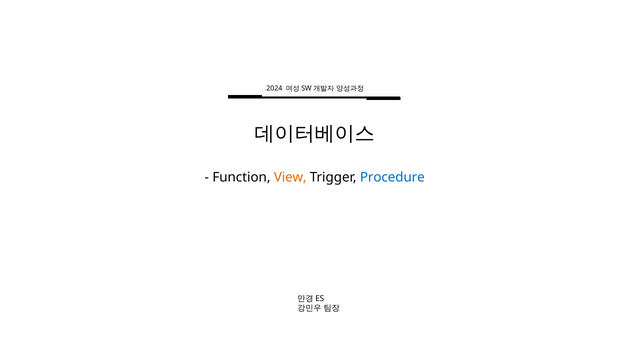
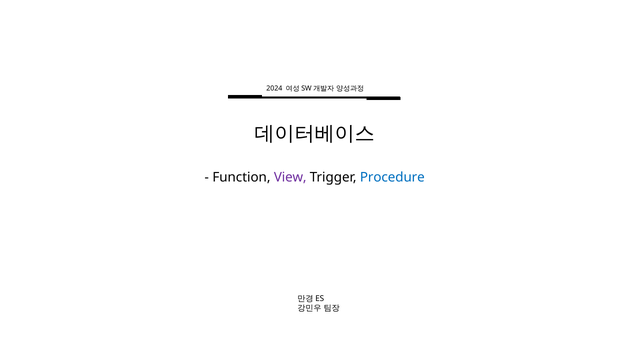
View colour: orange -> purple
